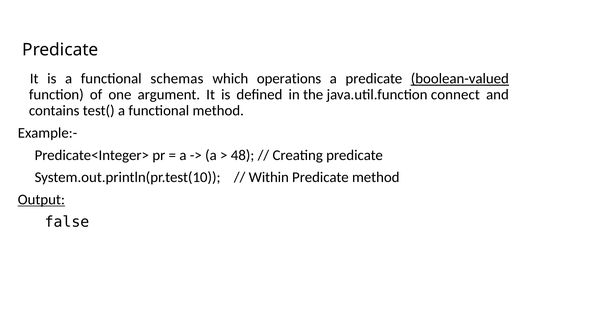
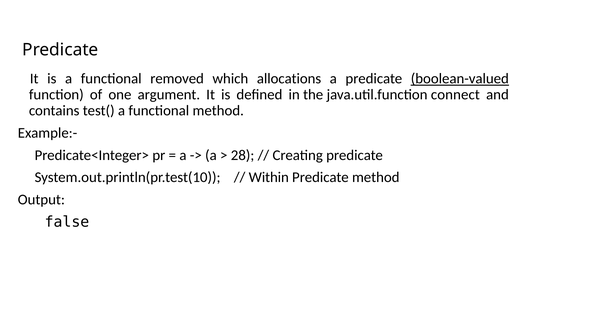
schemas: schemas -> removed
operations: operations -> allocations
48: 48 -> 28
Output underline: present -> none
